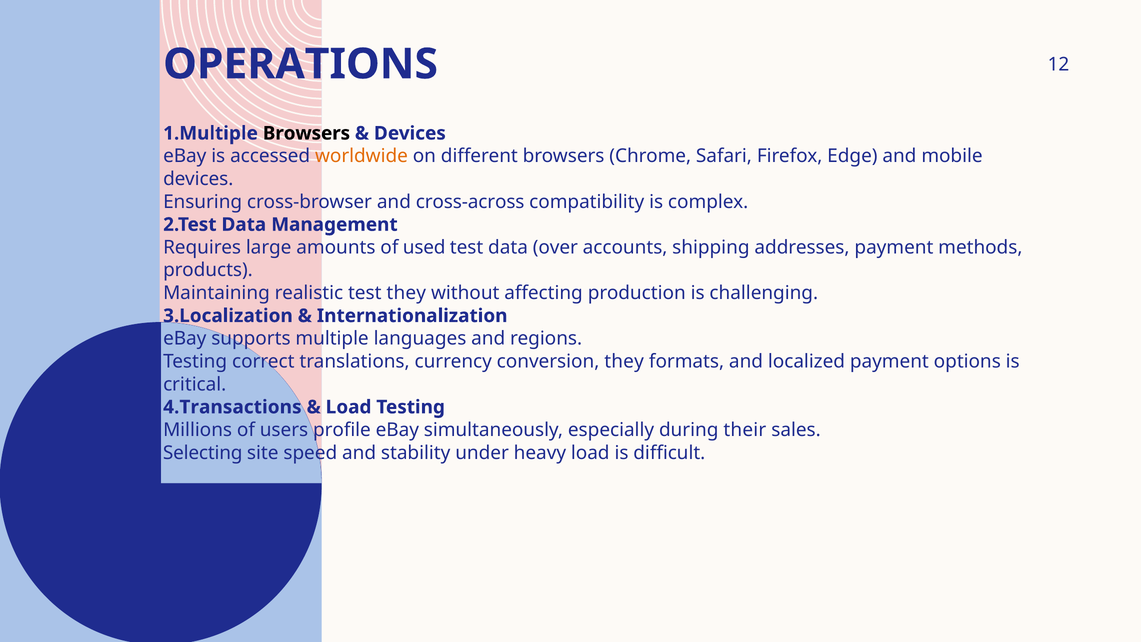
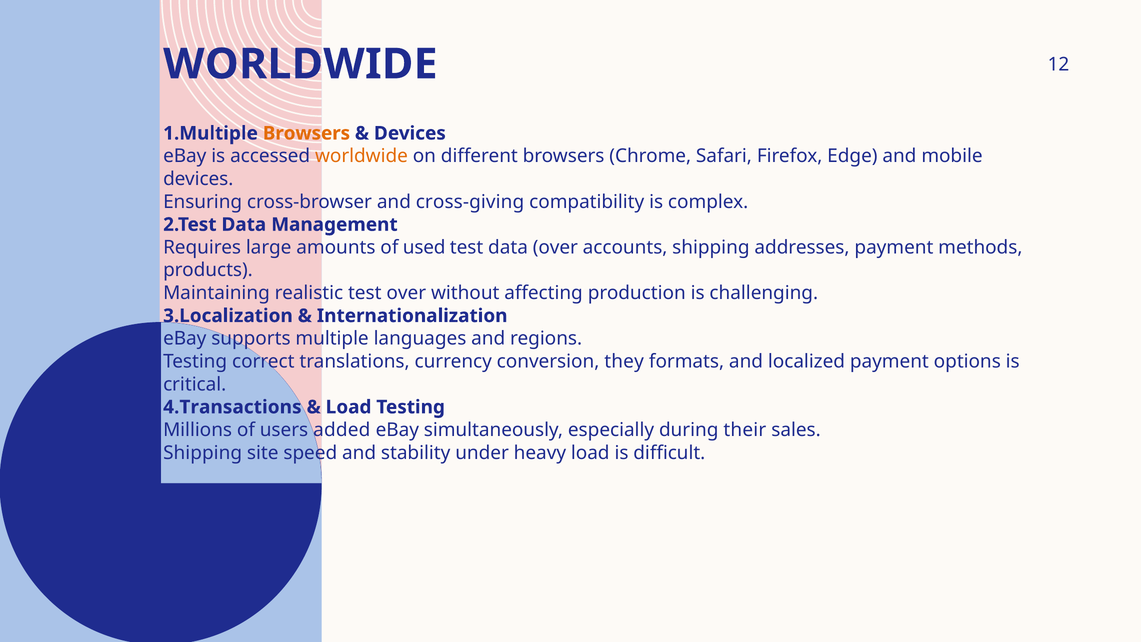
OPERATIONS at (301, 64): OPERATIONS -> WORLDWIDE
Browsers at (306, 133) colour: black -> orange
cross-across: cross-across -> cross-giving
test they: they -> over
profile: profile -> added
Selecting at (203, 453): Selecting -> Shipping
